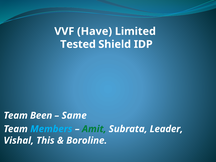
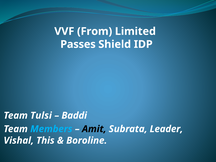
Have: Have -> From
Tested: Tested -> Passes
Been: Been -> Tulsi
Same: Same -> Baddi
Amit colour: green -> black
